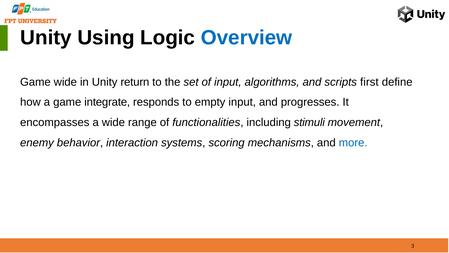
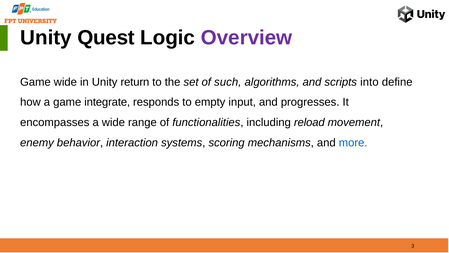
Using: Using -> Quest
Overview colour: blue -> purple
of input: input -> such
first: first -> into
stimuli: stimuli -> reload
